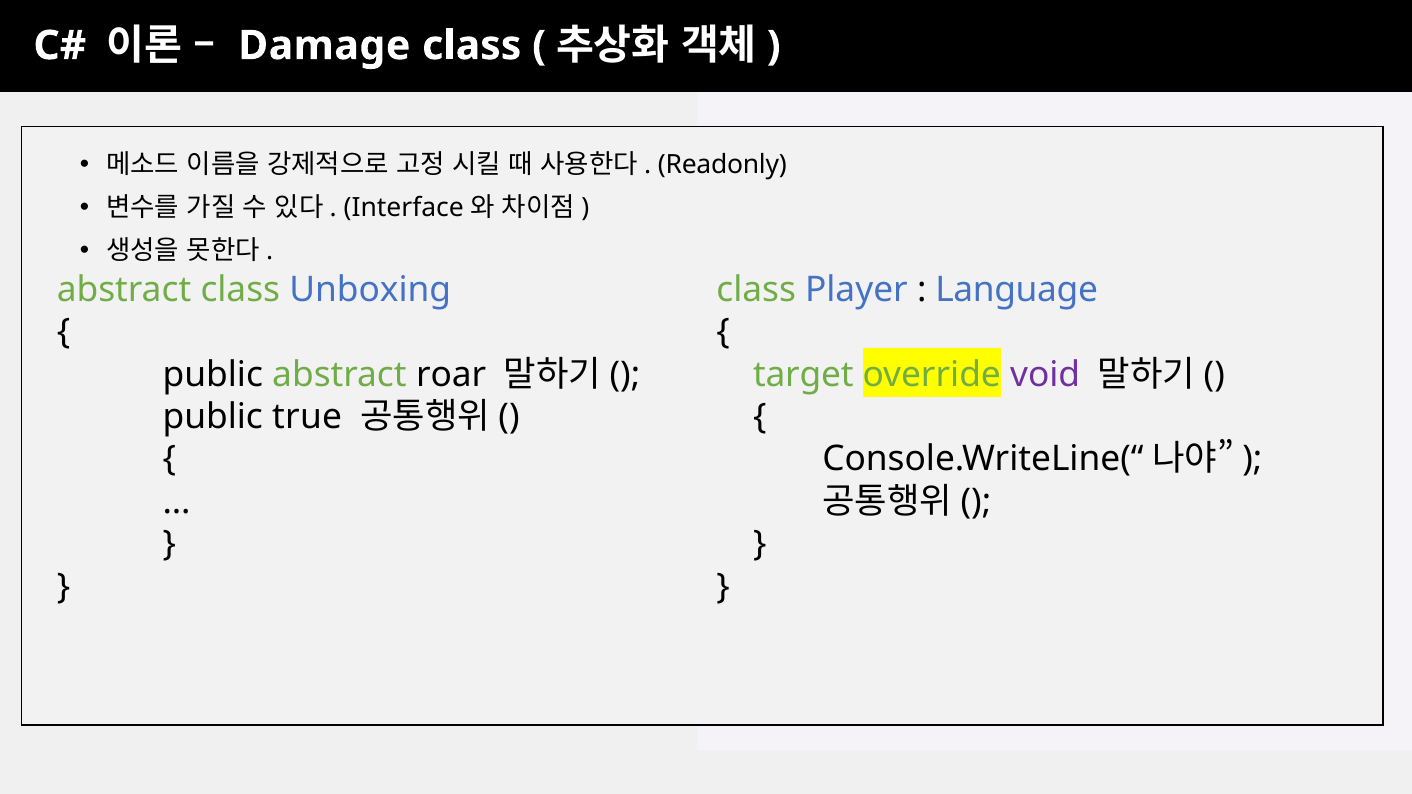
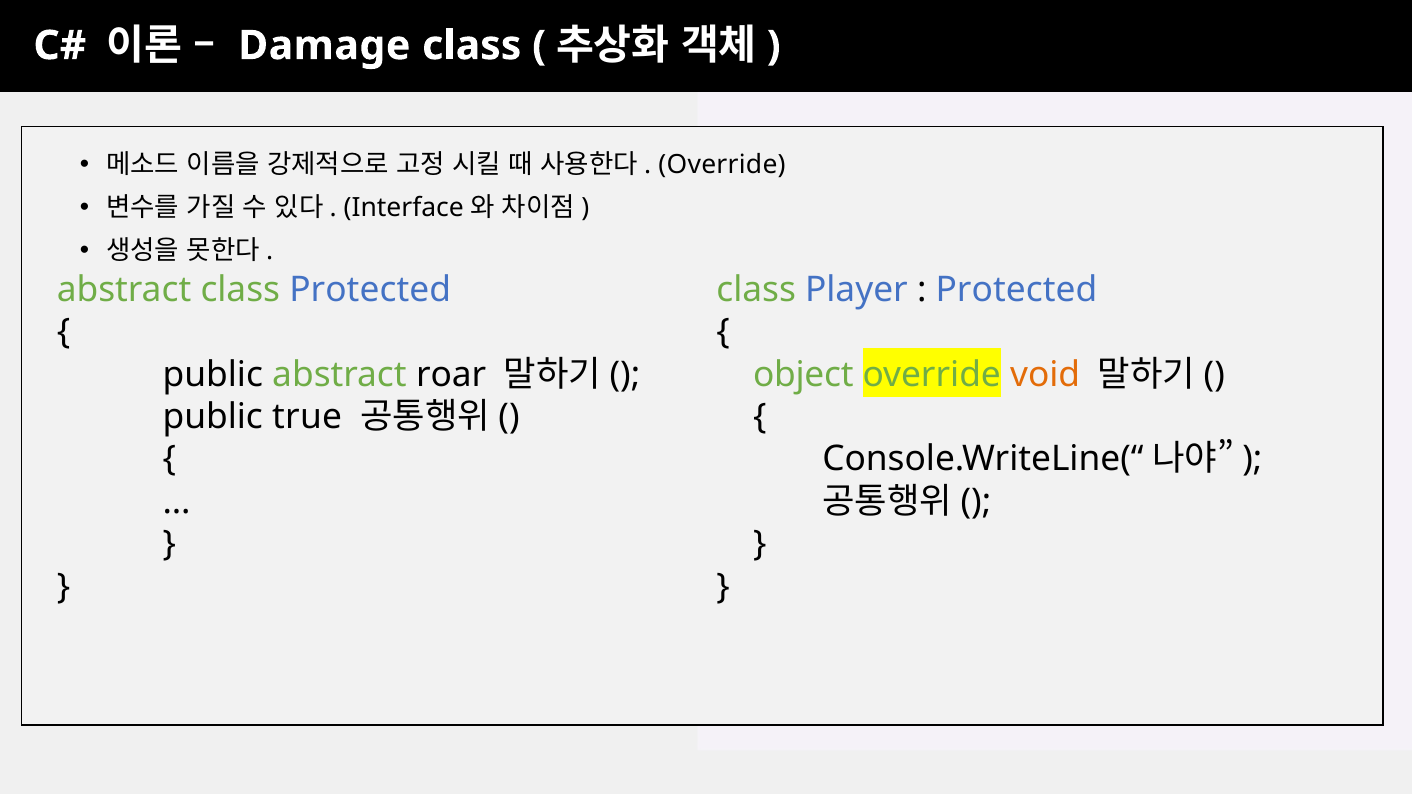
Readonly at (722, 165): Readonly -> Override
class Unboxing: Unboxing -> Protected
Language at (1017, 290): Language -> Protected
target: target -> object
void colour: purple -> orange
